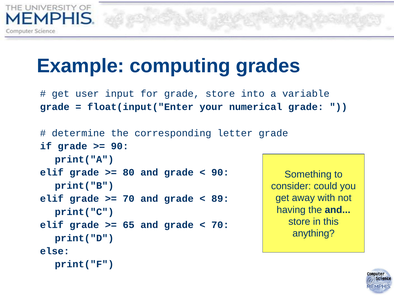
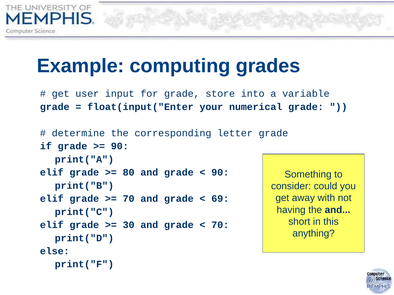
89: 89 -> 69
store at (299, 222): store -> short
65: 65 -> 30
